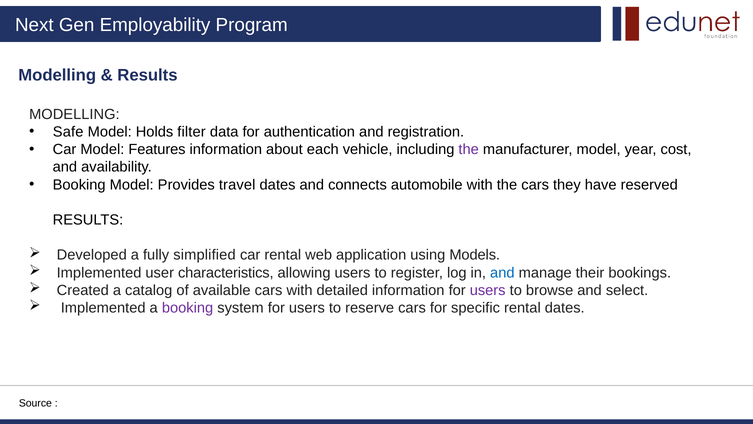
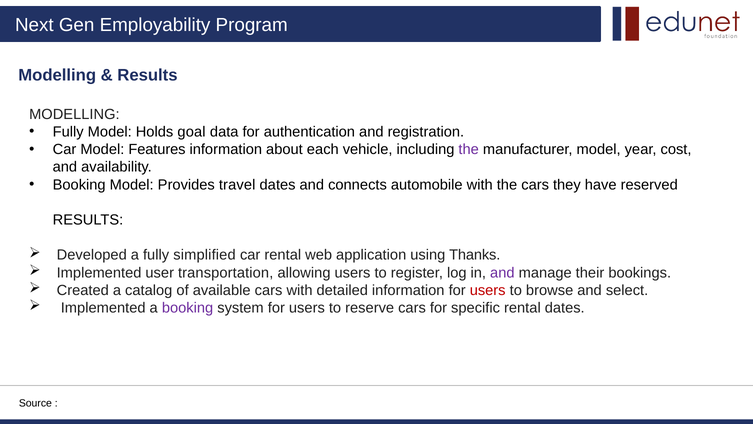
Safe at (68, 132): Safe -> Fully
filter: filter -> goal
Models: Models -> Thanks
characteristics: characteristics -> transportation
and at (502, 272) colour: blue -> purple
users at (488, 290) colour: purple -> red
